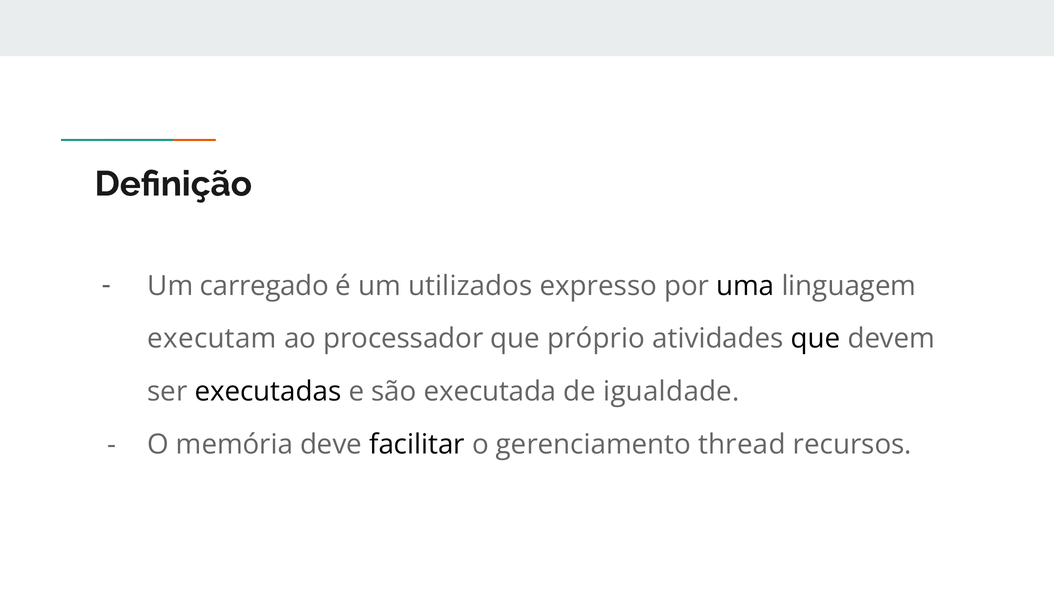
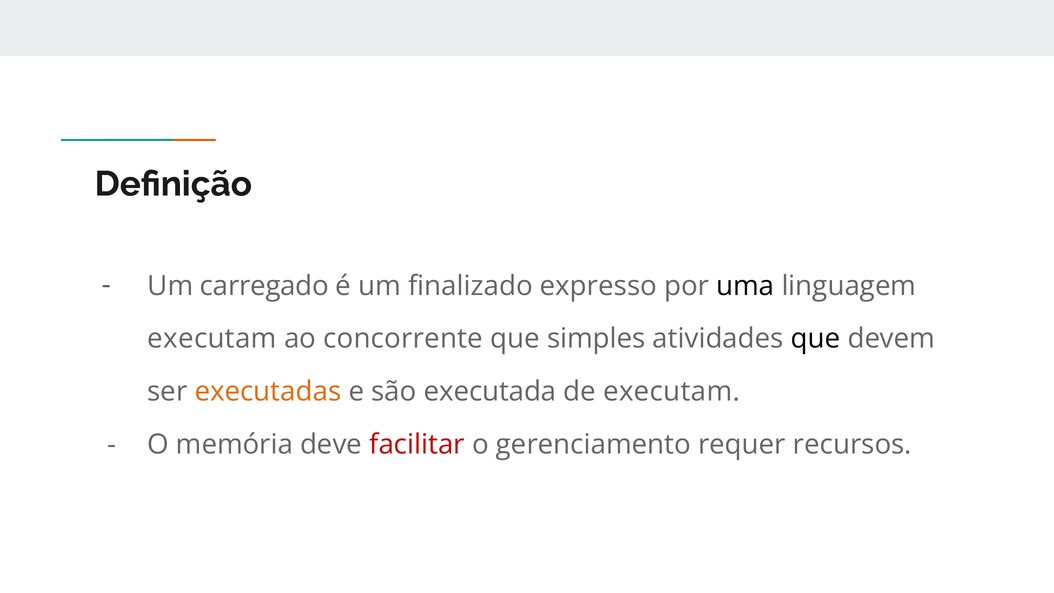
utilizados: utilizados -> finalizado
processador: processador -> concorrente
próprio: próprio -> simples
executadas colour: black -> orange
de igualdade: igualdade -> executam
facilitar colour: black -> red
thread: thread -> requer
